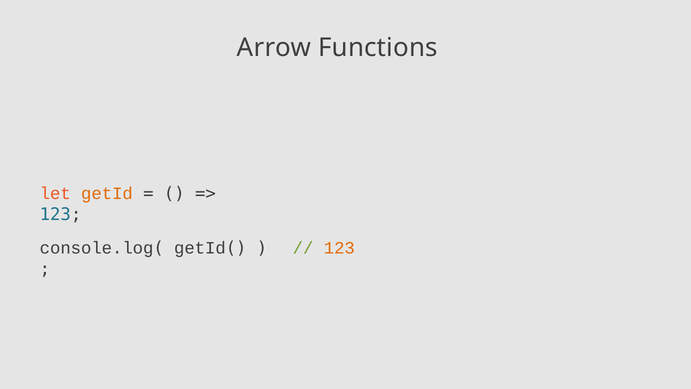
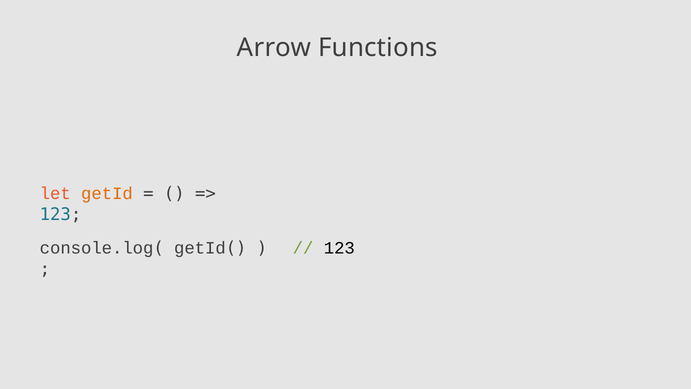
123 at (339, 248) colour: orange -> black
